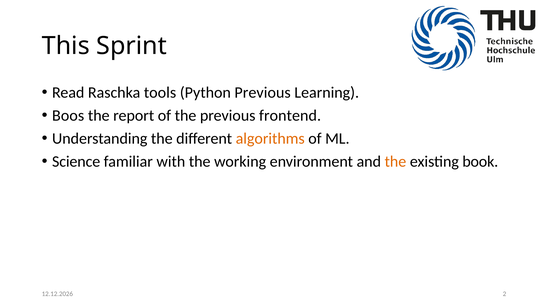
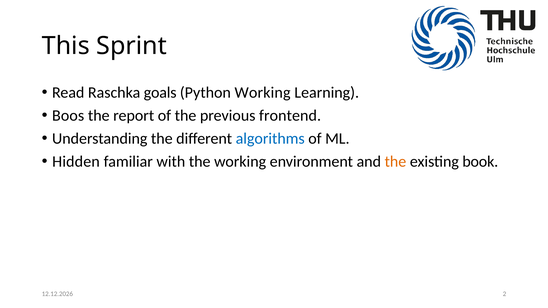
tools: tools -> goals
Python Previous: Previous -> Working
algorithms colour: orange -> blue
Science: Science -> Hidden
